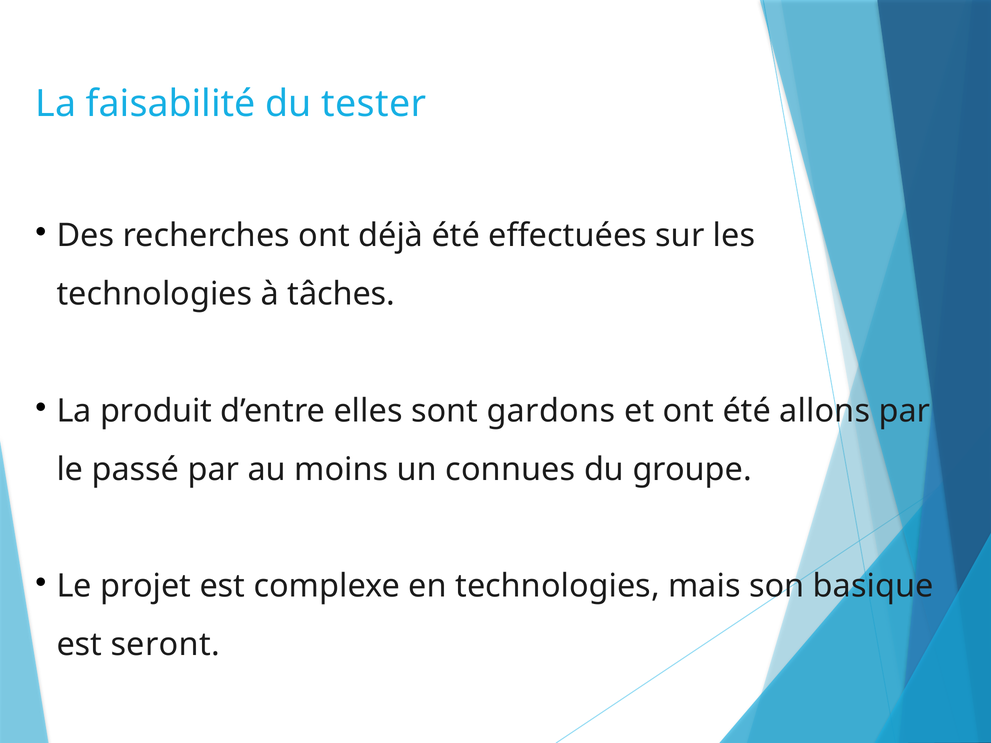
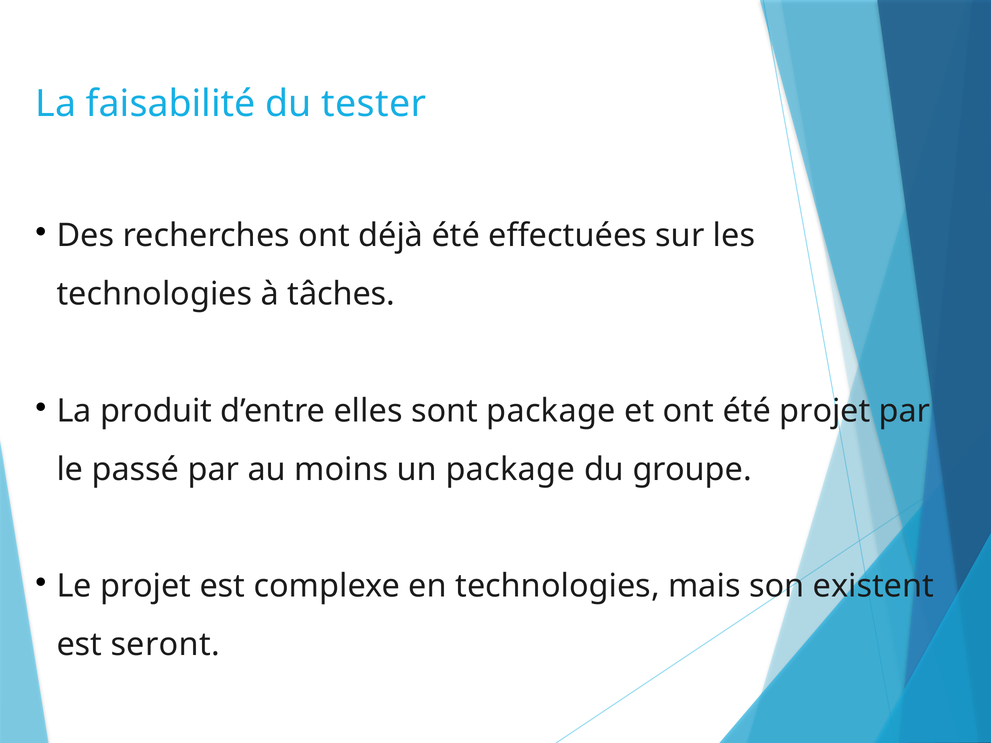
sont gardons: gardons -> package
été allons: allons -> projet
un connues: connues -> package
basique: basique -> existent
